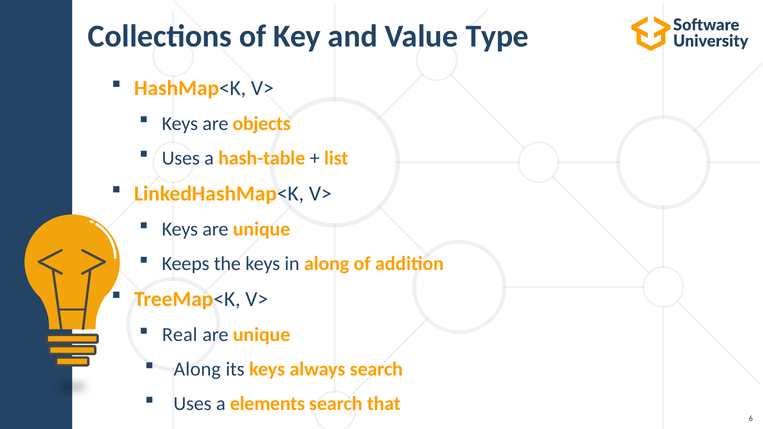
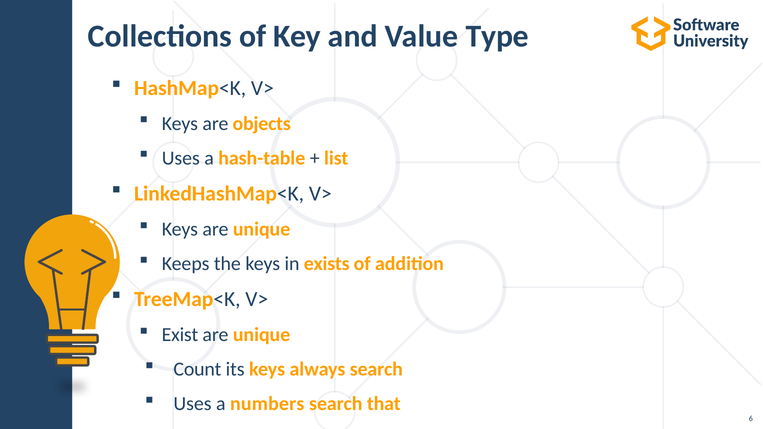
in along: along -> exists
Real: Real -> Exist
Along at (197, 370): Along -> Count
elements: elements -> numbers
